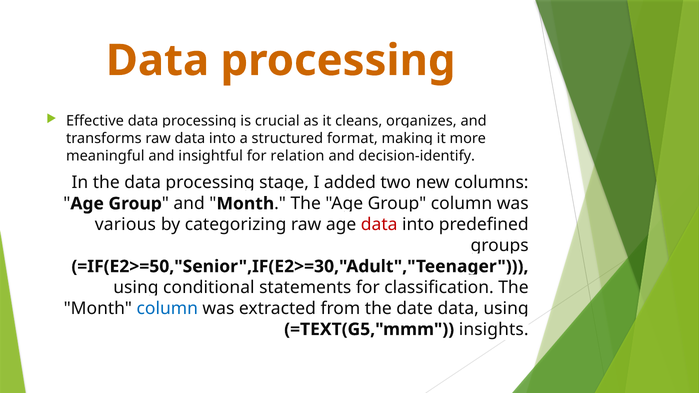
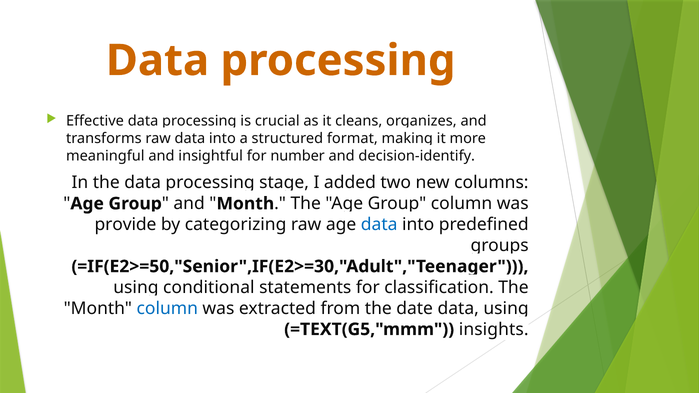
relation: relation -> number
various: various -> provide
data at (379, 225) colour: red -> blue
